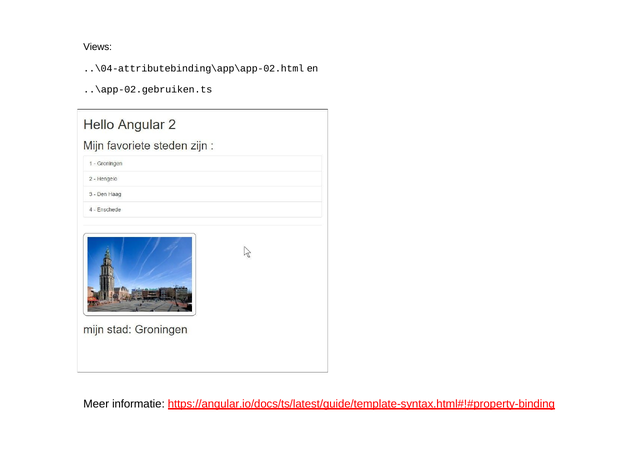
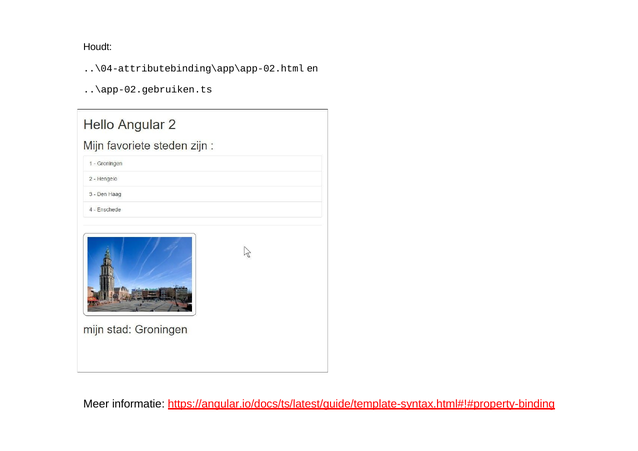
Views: Views -> Houdt
